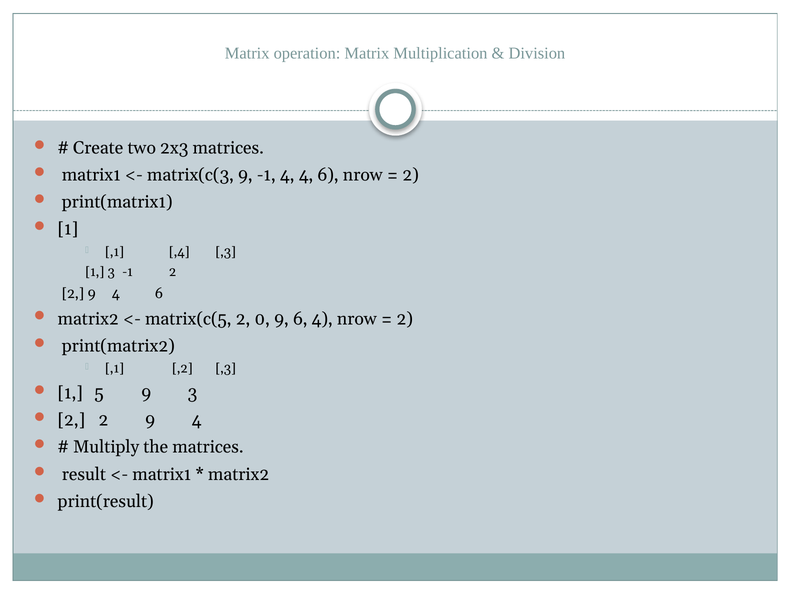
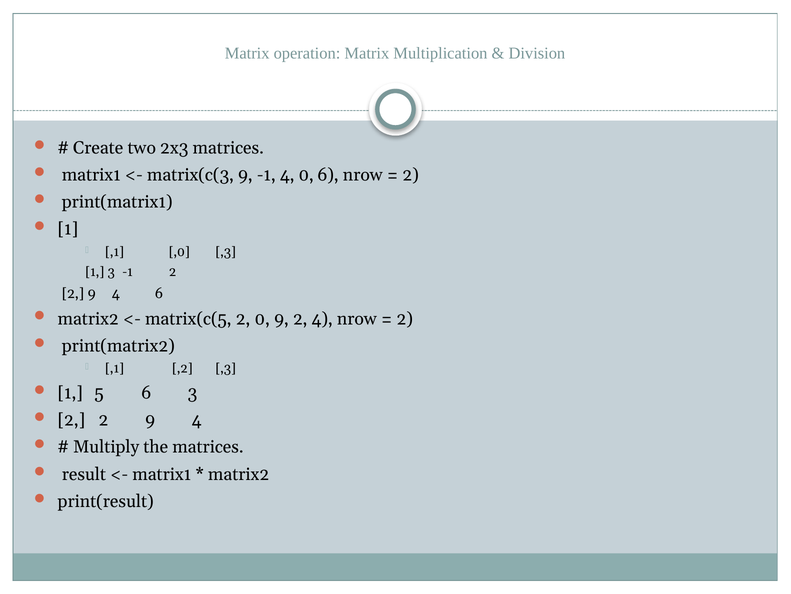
4 4: 4 -> 0
,4: ,4 -> ,0
9 6: 6 -> 2
5 9: 9 -> 6
